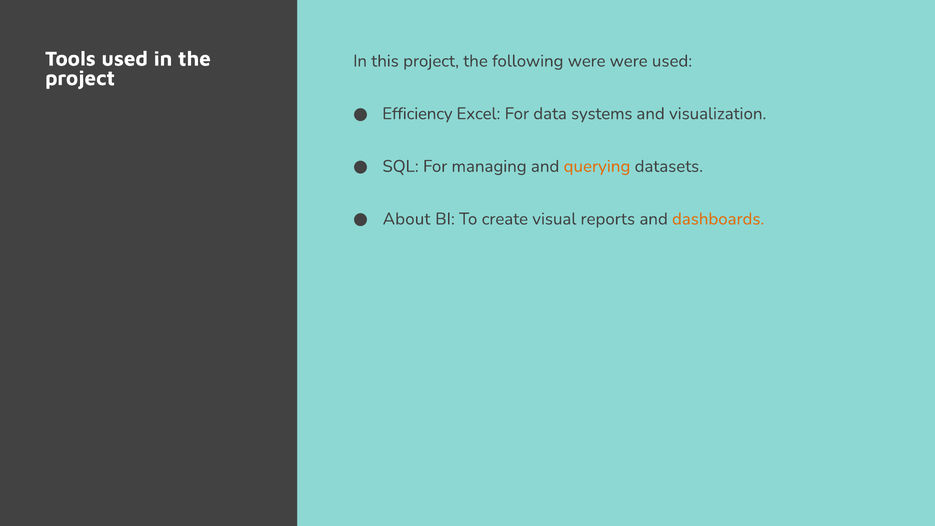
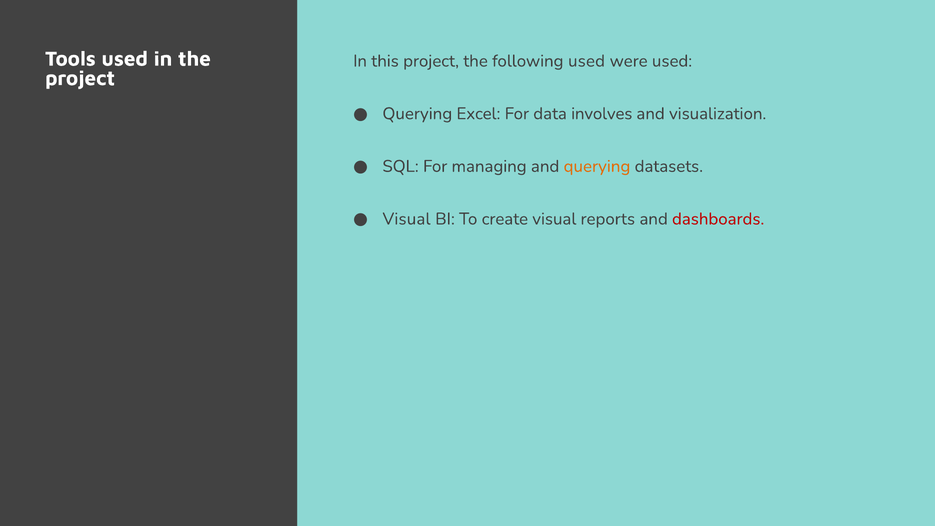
following were: were -> used
Efficiency at (417, 114): Efficiency -> Querying
systems: systems -> involves
About at (407, 219): About -> Visual
dashboards colour: orange -> red
